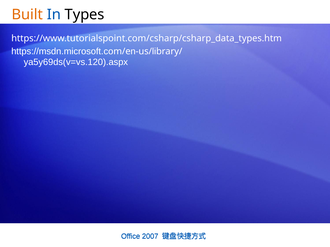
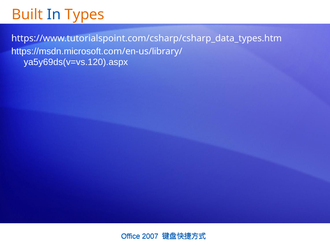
Types colour: black -> orange
